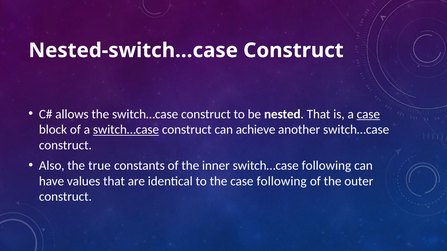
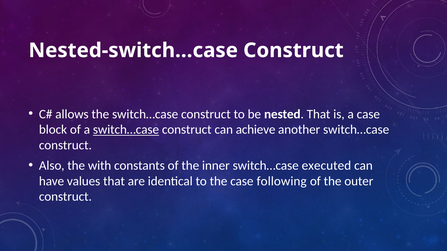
case at (368, 114) underline: present -> none
true: true -> with
switch…case following: following -> executed
